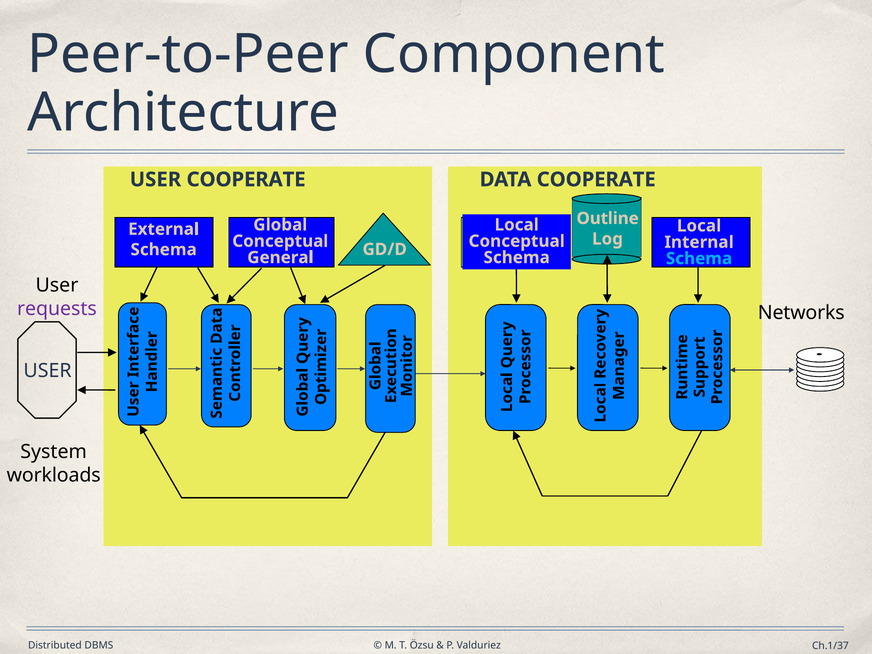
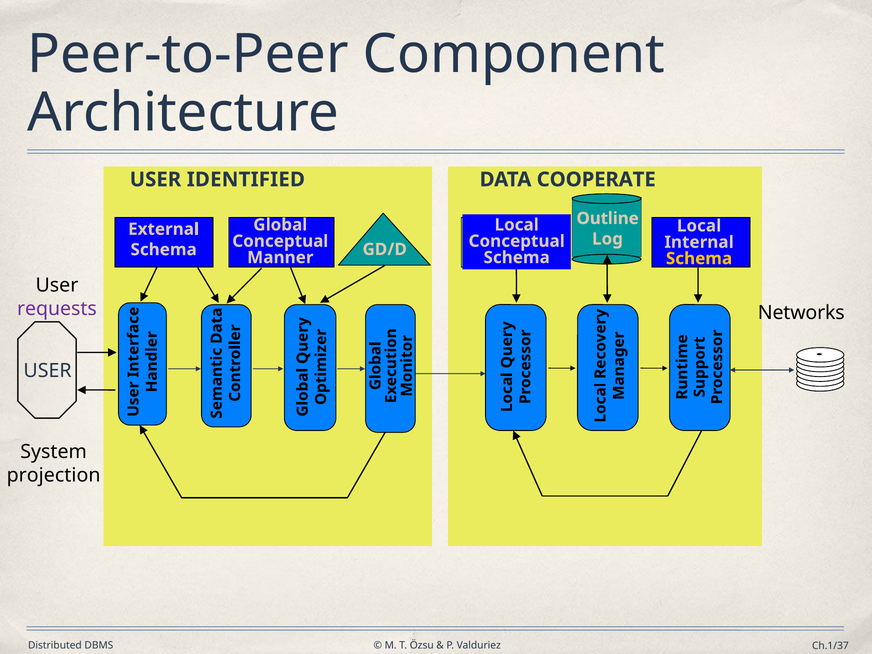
USER COOPERATE: COOPERATE -> IDENTIFIED
General: General -> Manner
Schema at (699, 259) colour: light blue -> yellow
workloads: workloads -> projection
